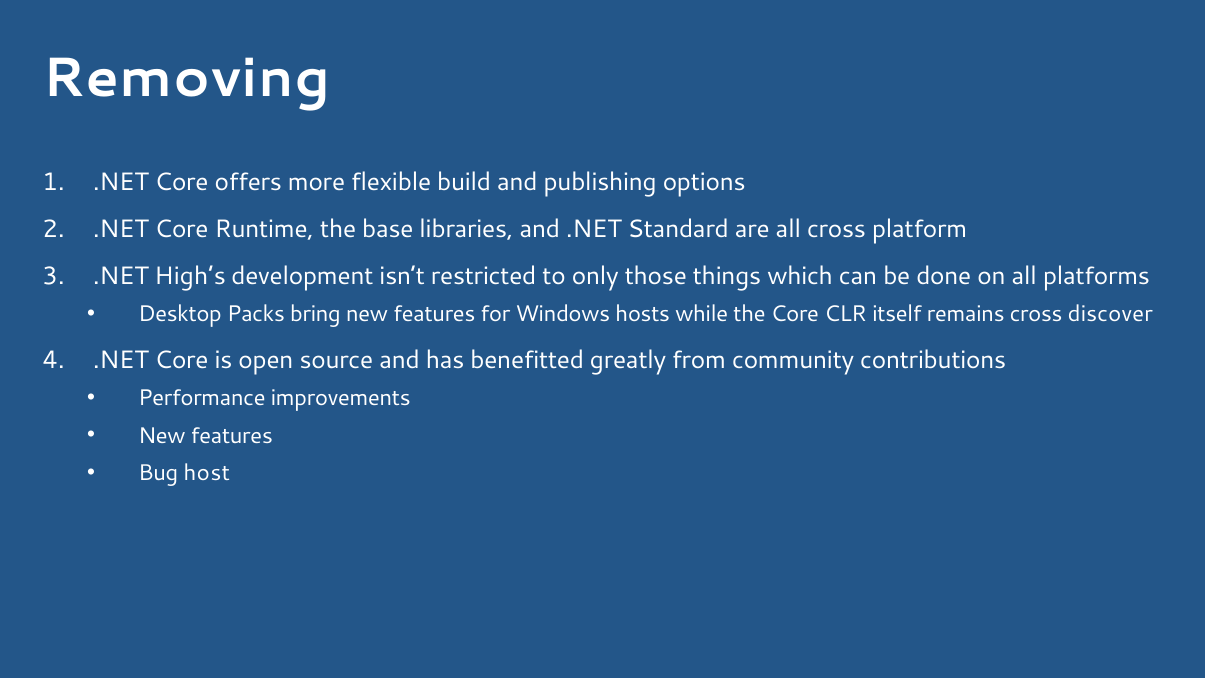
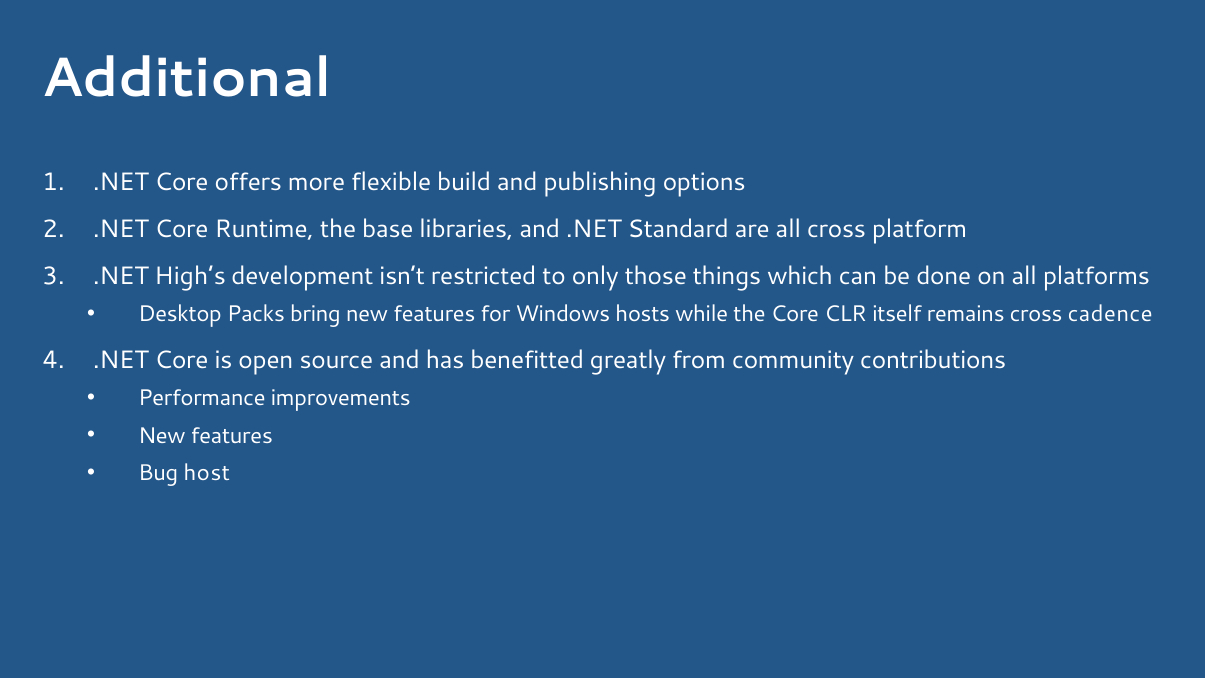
Removing: Removing -> Additional
discover: discover -> cadence
